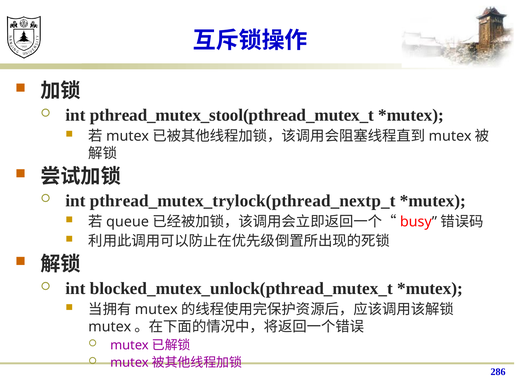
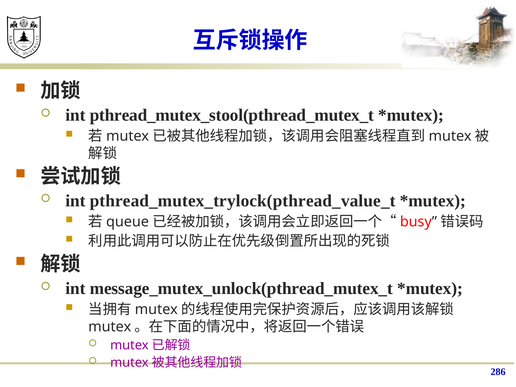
pthread_mutex_trylock(pthread_nextp_t: pthread_mutex_trylock(pthread_nextp_t -> pthread_mutex_trylock(pthread_value_t
blocked_mutex_unlock(pthread_mutex_t: blocked_mutex_unlock(pthread_mutex_t -> message_mutex_unlock(pthread_mutex_t
